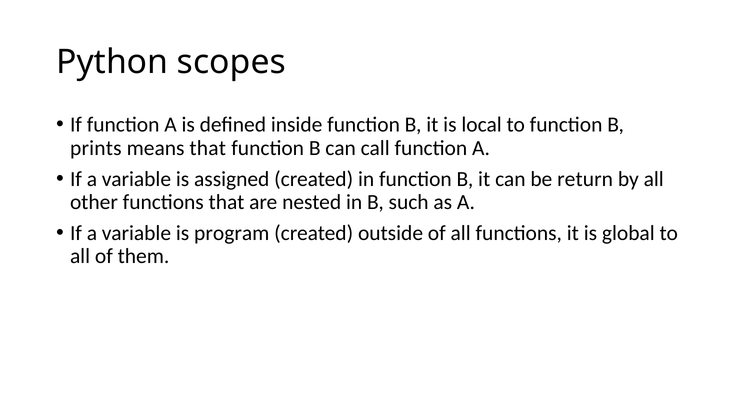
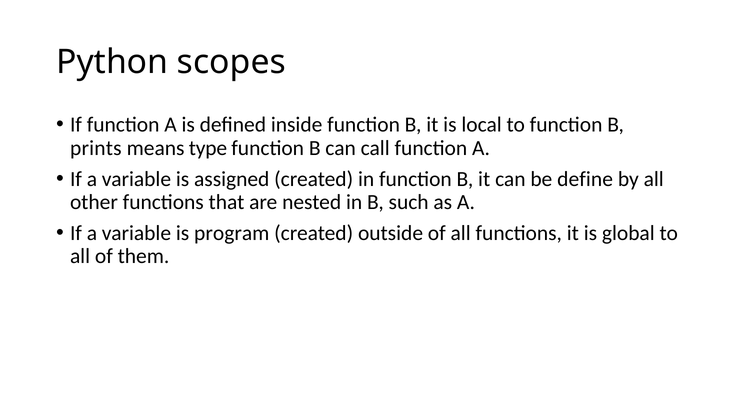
means that: that -> type
return: return -> define
